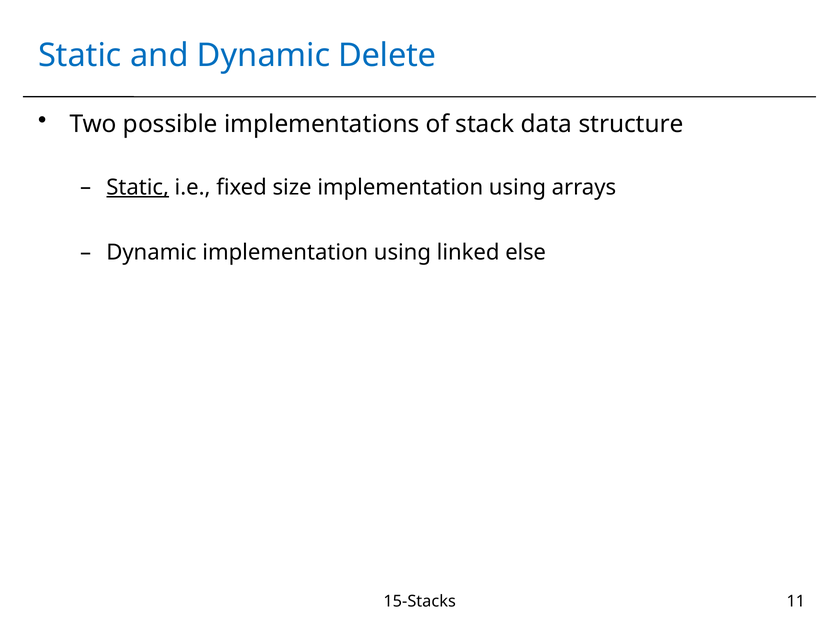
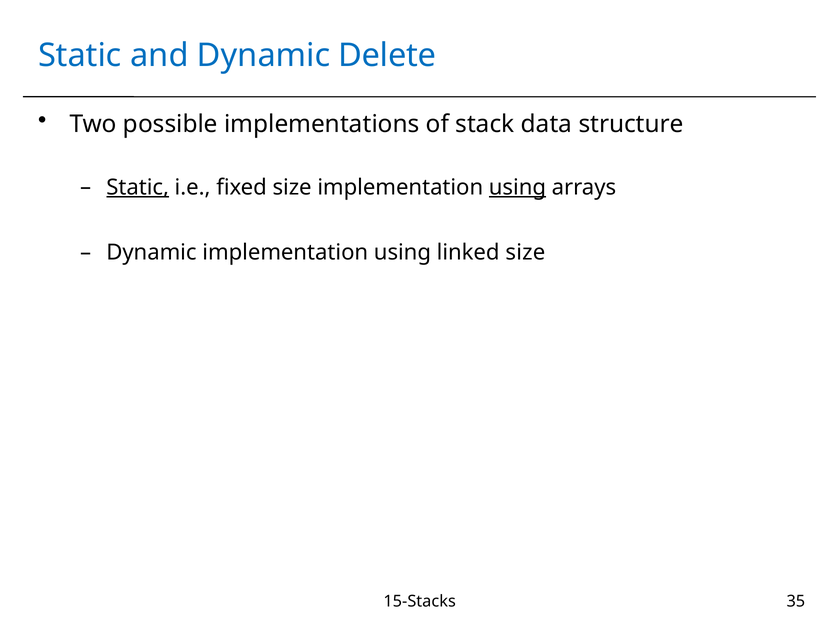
using at (517, 187) underline: none -> present
linked else: else -> size
11: 11 -> 35
